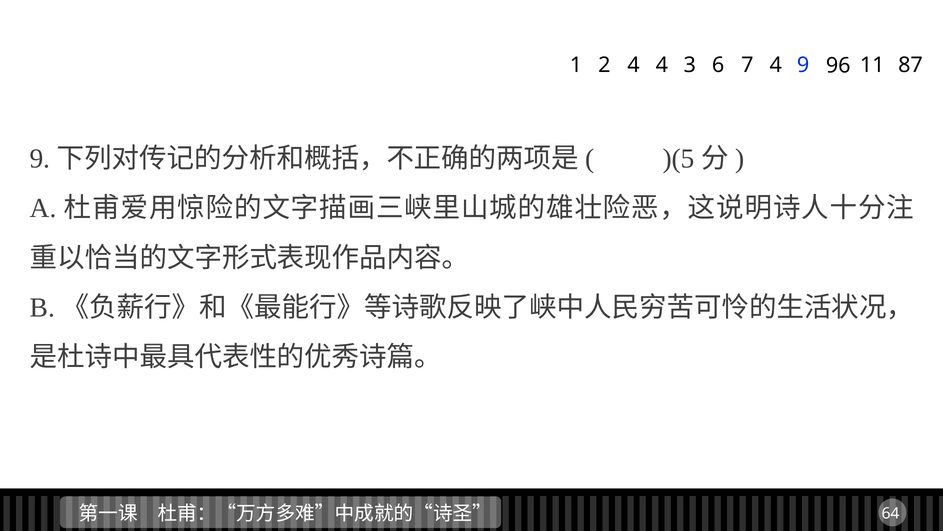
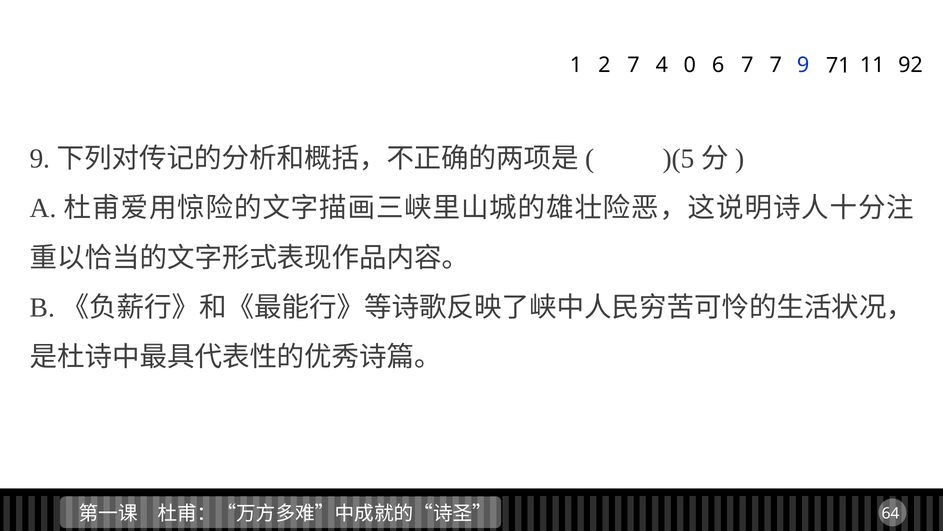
2 4: 4 -> 7
3: 3 -> 0
7 4: 4 -> 7
96: 96 -> 71
87: 87 -> 92
